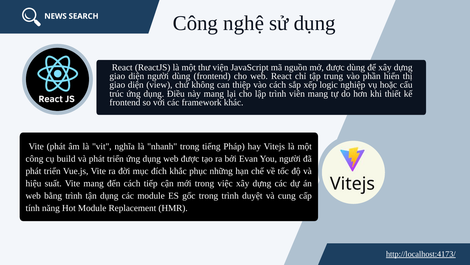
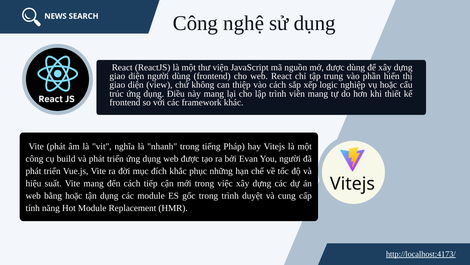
bằng trình: trình -> hoặc
